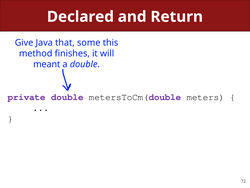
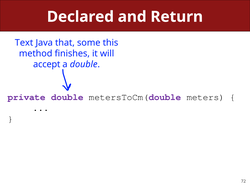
Give: Give -> Text
meant: meant -> accept
